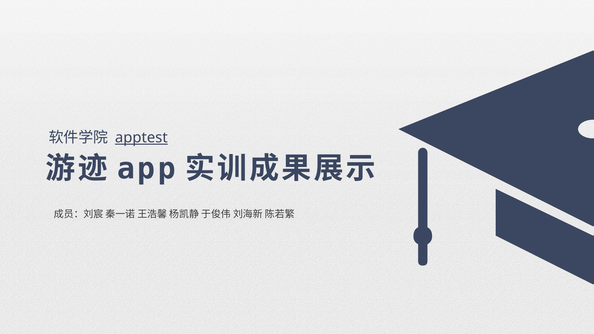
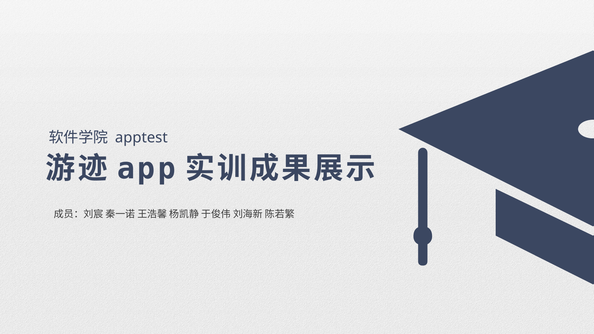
apptest underline: present -> none
